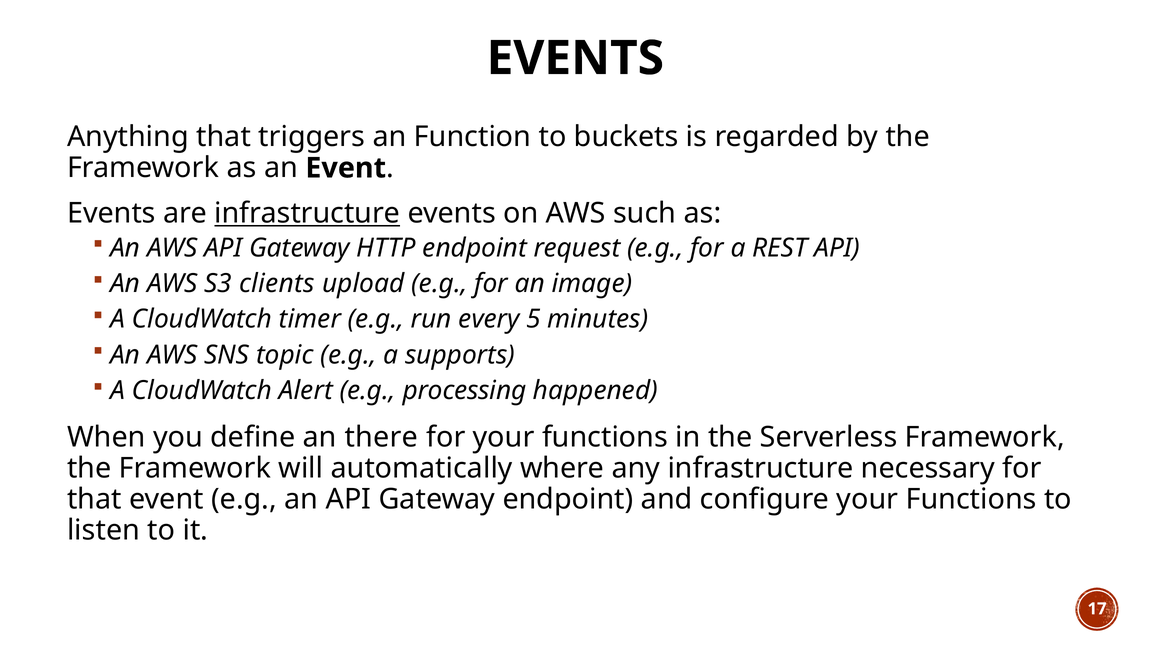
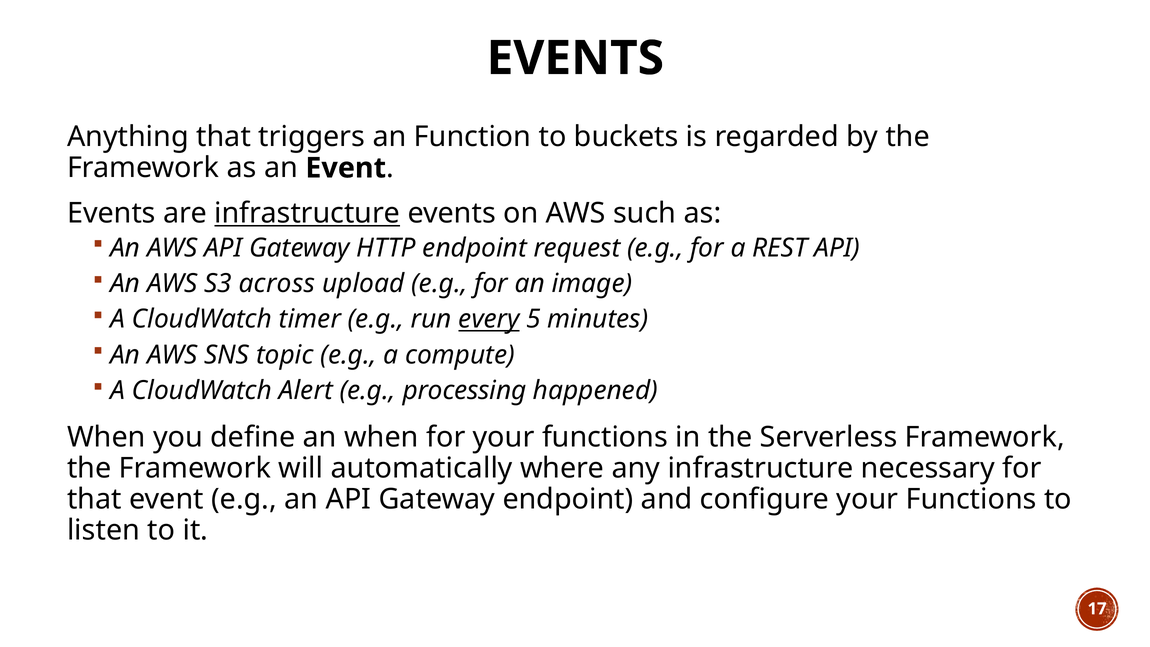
clients: clients -> across
every underline: none -> present
supports: supports -> compute
an there: there -> when
